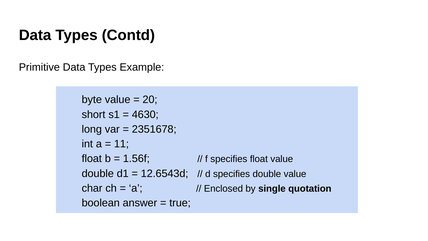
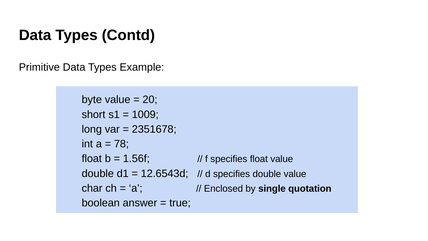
4630: 4630 -> 1009
11: 11 -> 78
